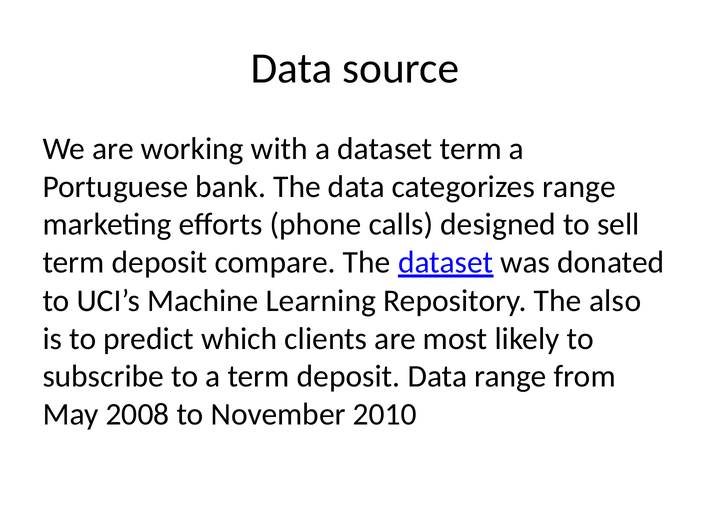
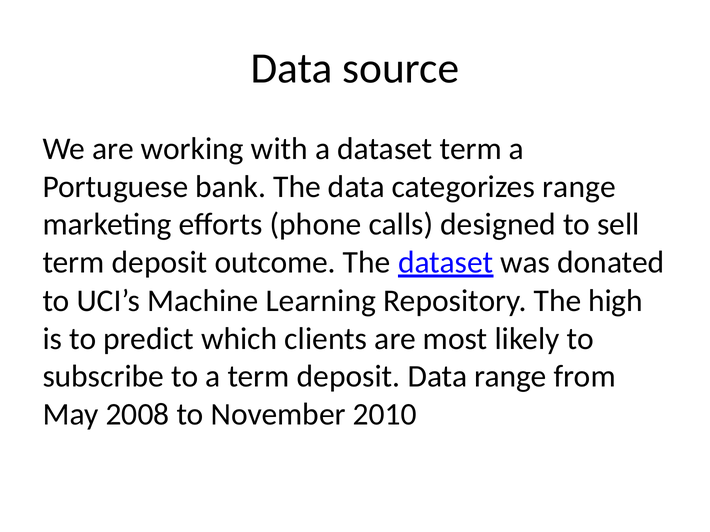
compare: compare -> outcome
also: also -> high
